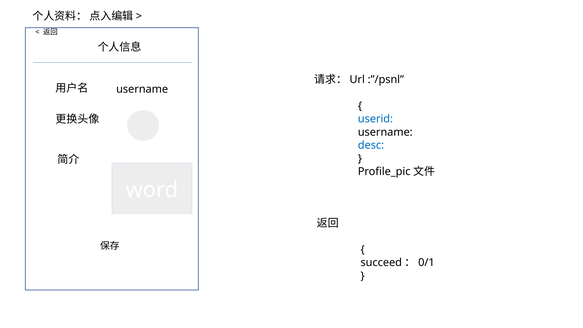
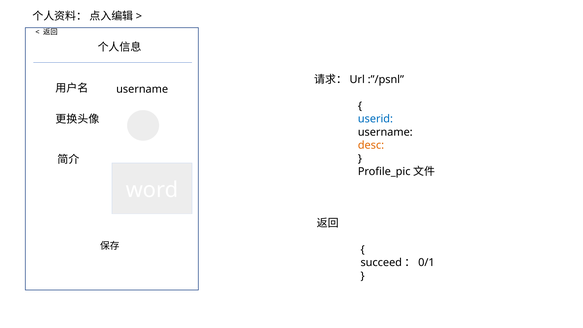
desc colour: blue -> orange
